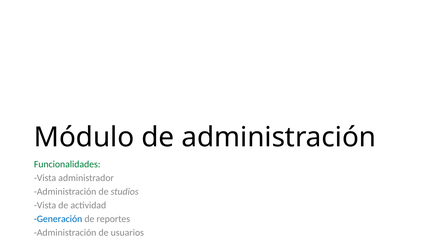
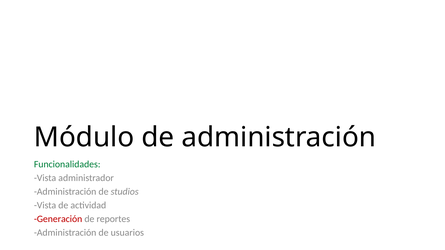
Generación colour: blue -> red
